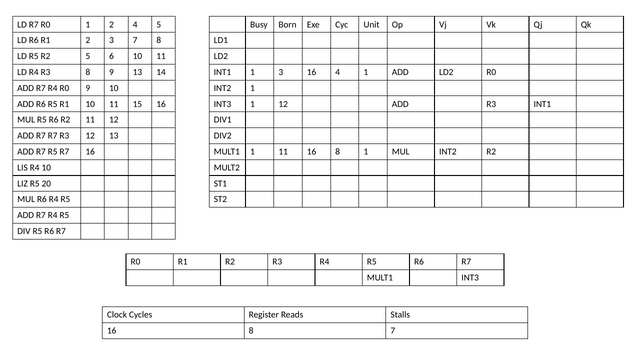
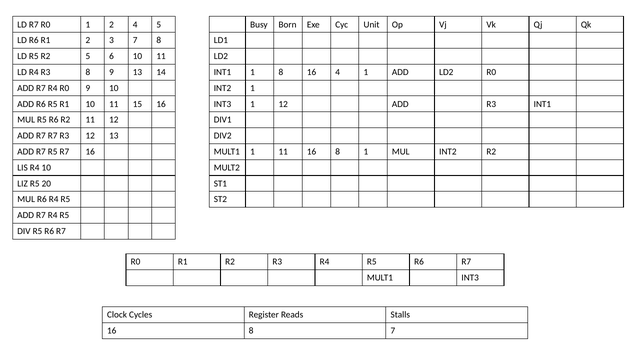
1 3: 3 -> 8
